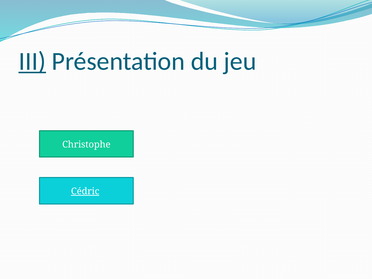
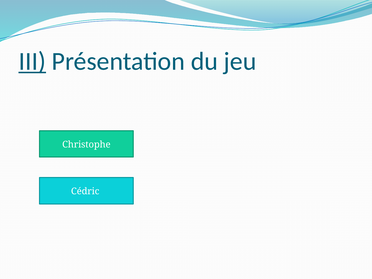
Cédric underline: present -> none
